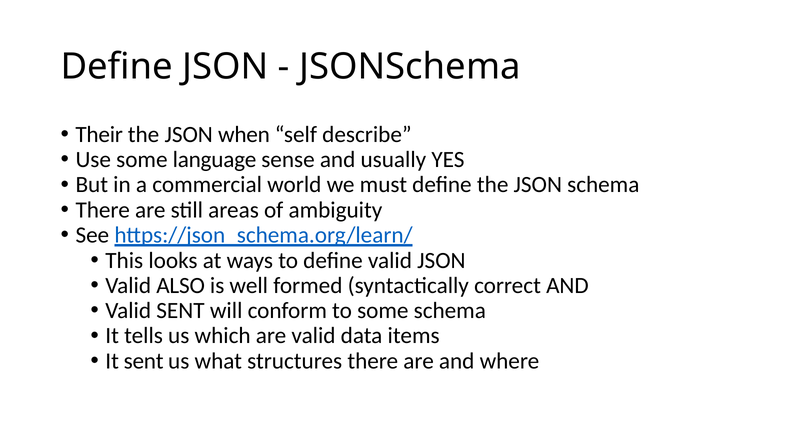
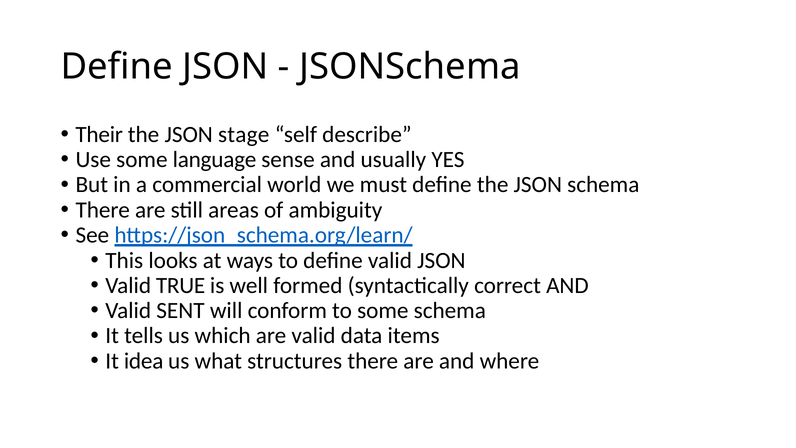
when: when -> stage
ALSO: ALSO -> TRUE
It sent: sent -> idea
